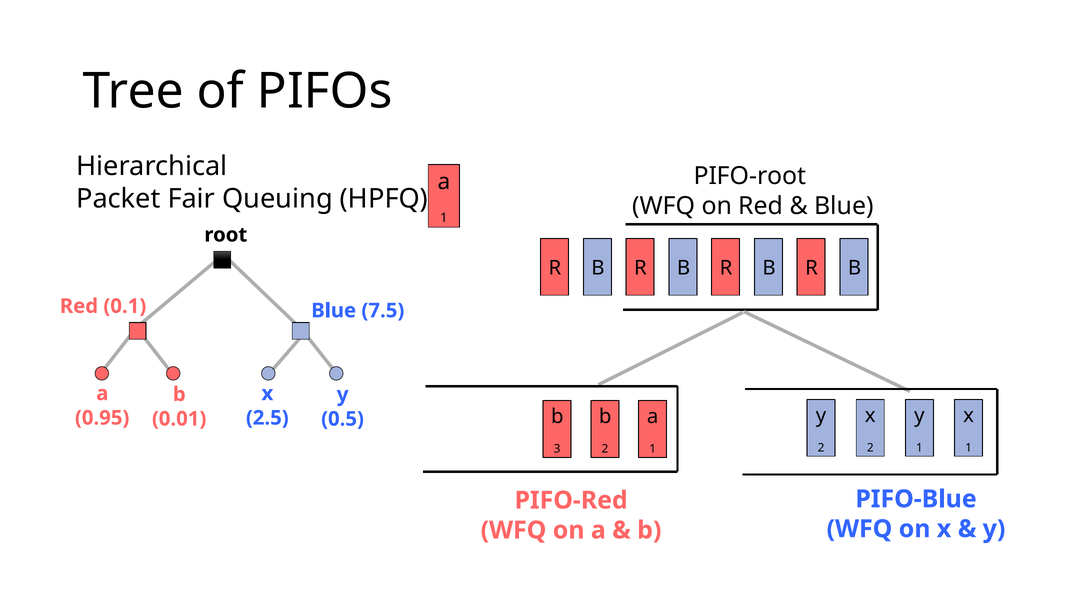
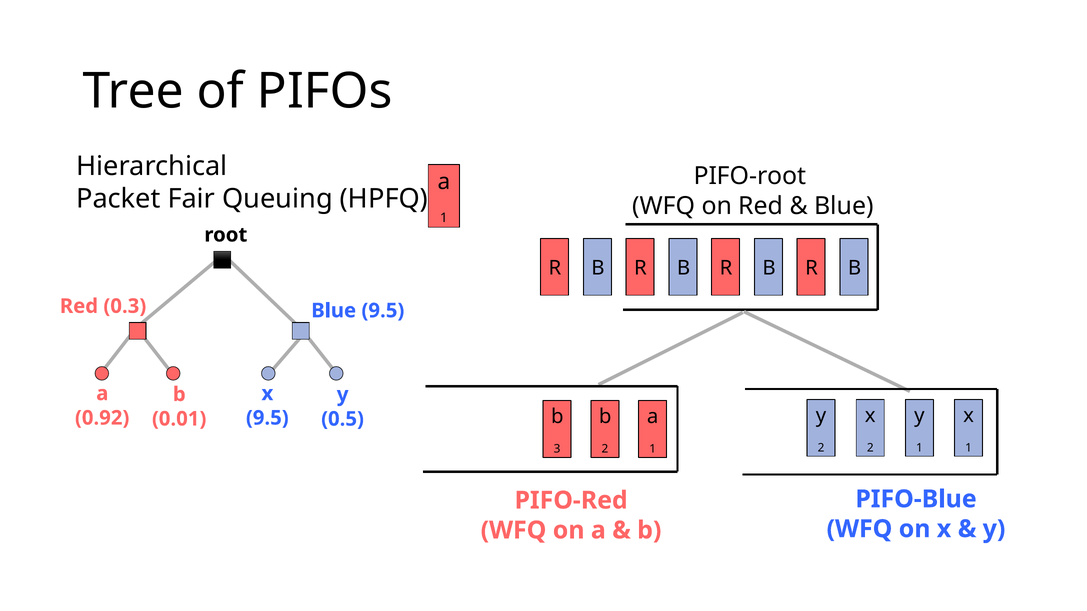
0.1: 0.1 -> 0.3
Blue 7.5: 7.5 -> 9.5
0.95: 0.95 -> 0.92
2.5 at (267, 418): 2.5 -> 9.5
